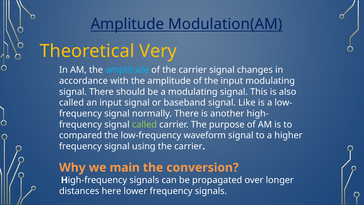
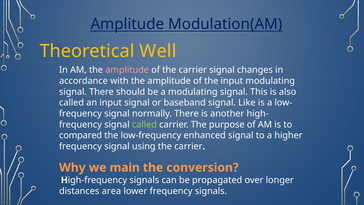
Very: Very -> Well
amplitude at (127, 70) colour: light blue -> pink
waveform: waveform -> enhanced
here: here -> area
